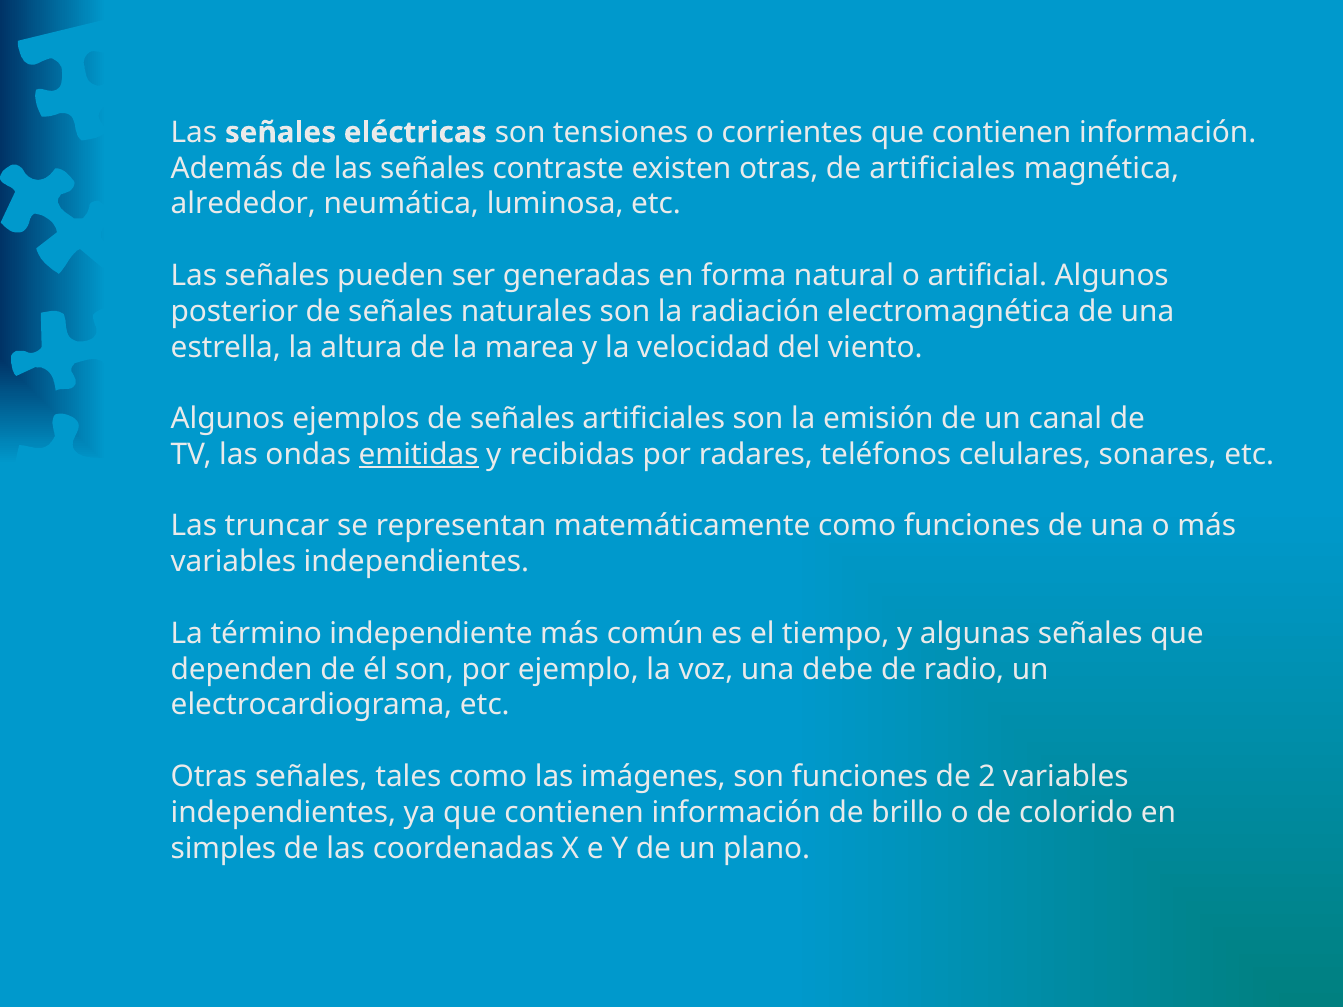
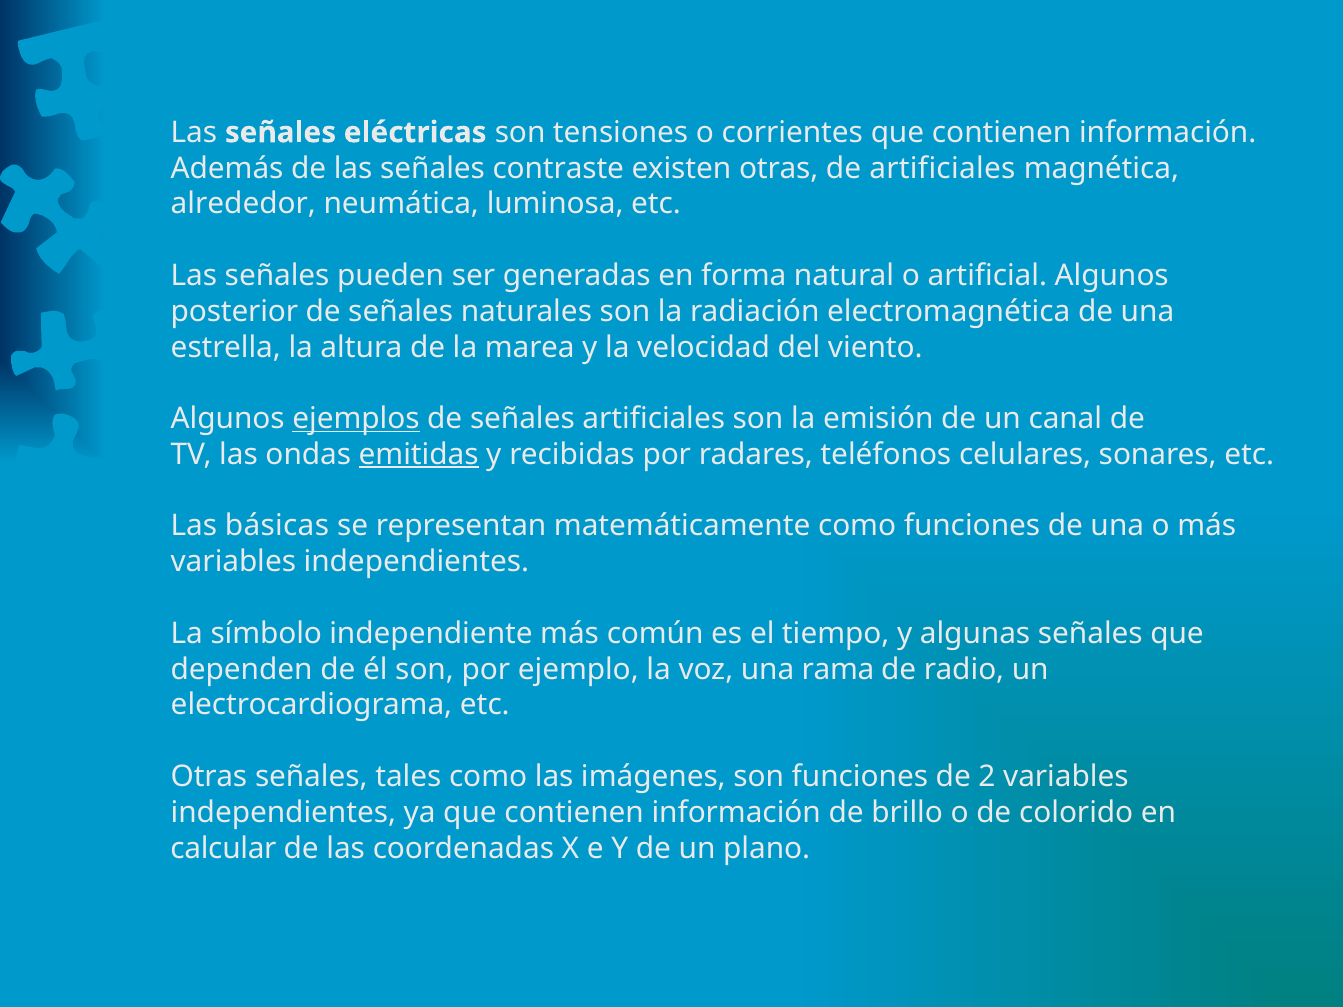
ejemplos underline: none -> present
truncar: truncar -> básicas
término: término -> símbolo
debe: debe -> rama
simples: simples -> calcular
